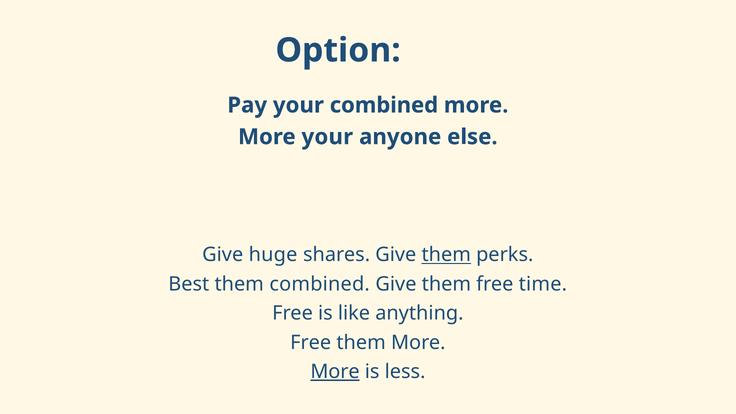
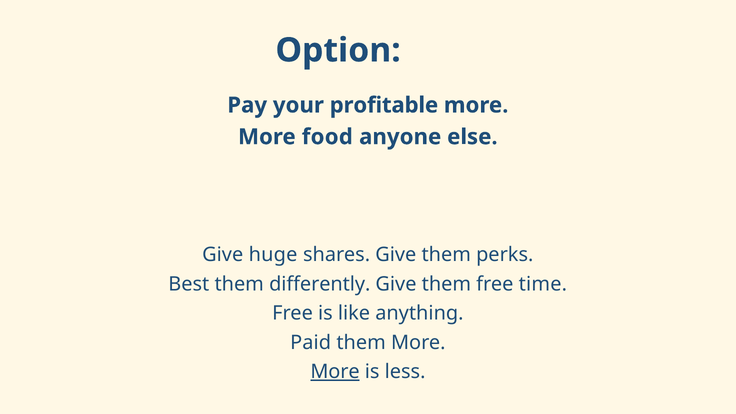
your combined: combined -> profitable
More your: your -> food
them at (446, 255) underline: present -> none
them combined: combined -> differently
Free at (311, 342): Free -> Paid
